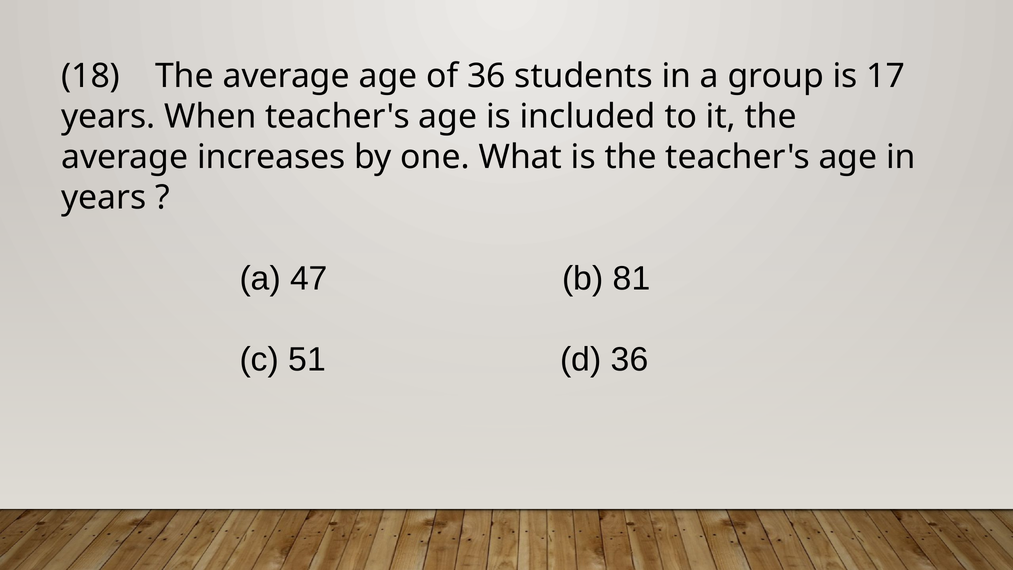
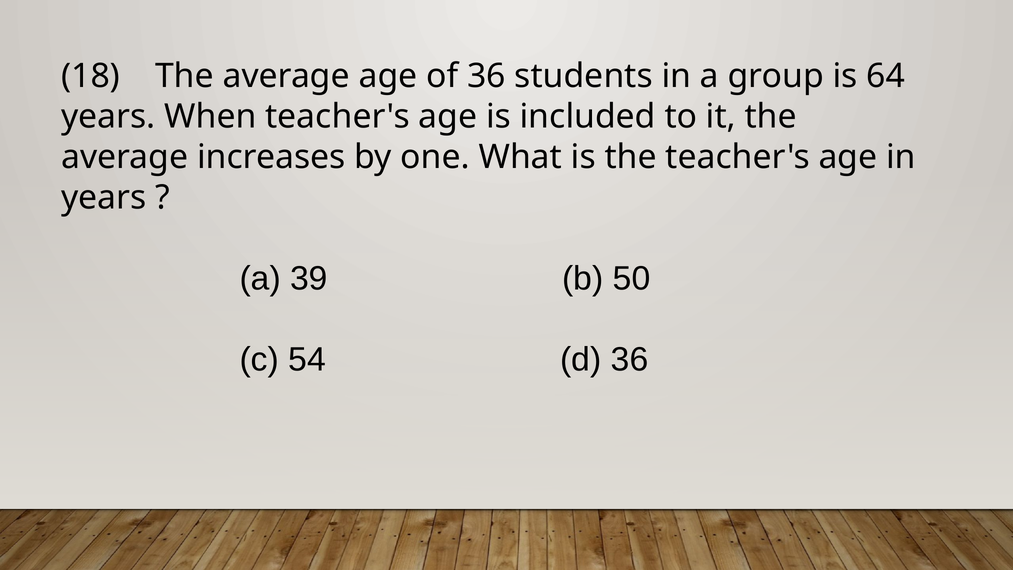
17: 17 -> 64
47: 47 -> 39
81: 81 -> 50
51: 51 -> 54
